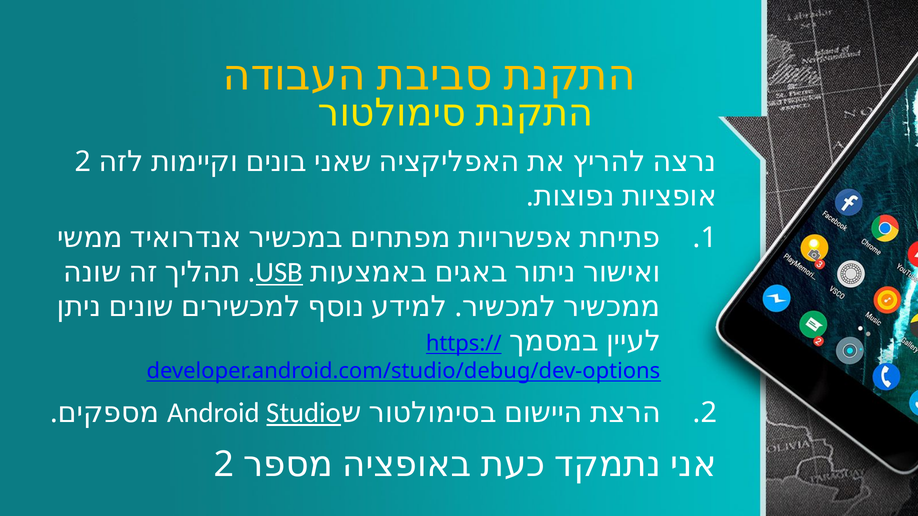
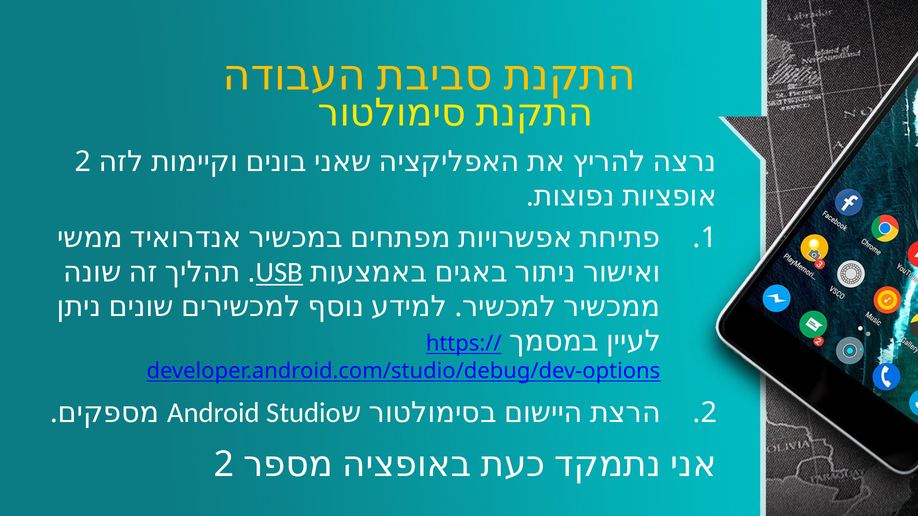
Studio underline: present -> none
